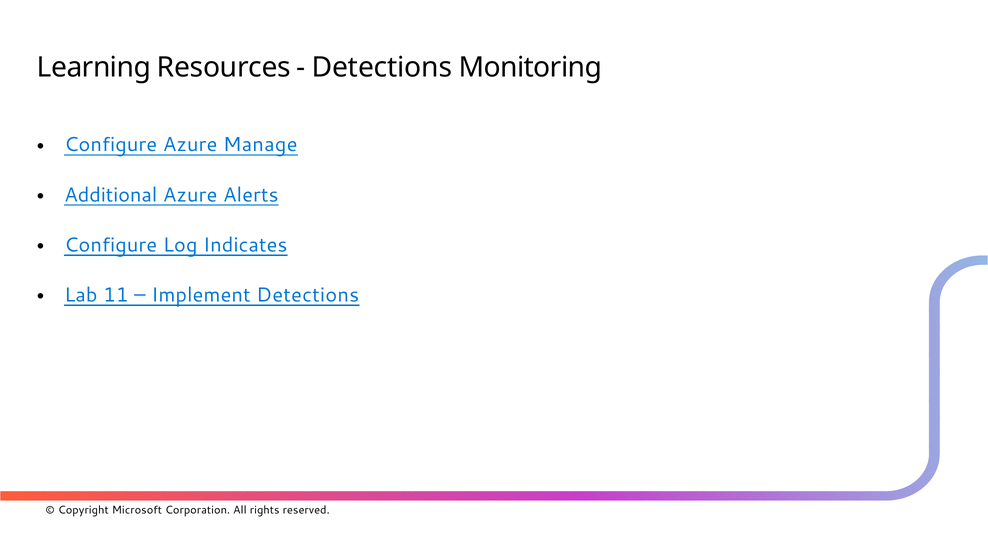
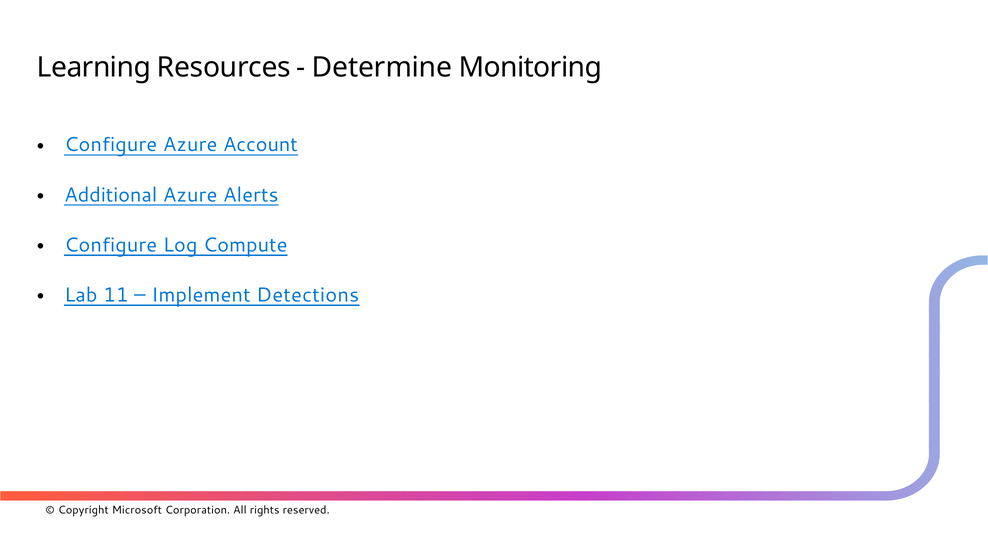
Detections at (382, 67): Detections -> Determine
Manage: Manage -> Account
Indicates: Indicates -> Compute
